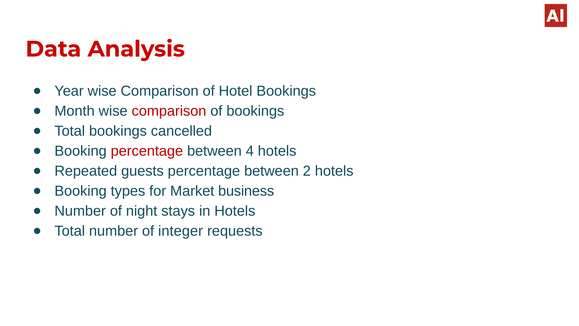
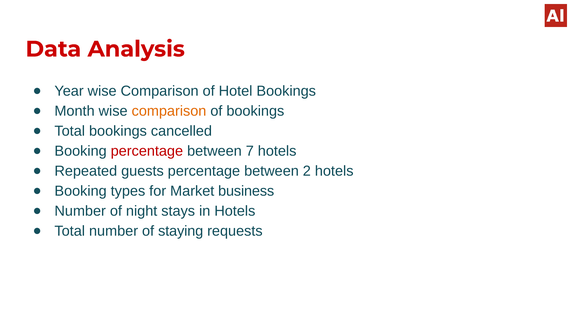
comparison at (169, 111) colour: red -> orange
4: 4 -> 7
integer: integer -> staying
